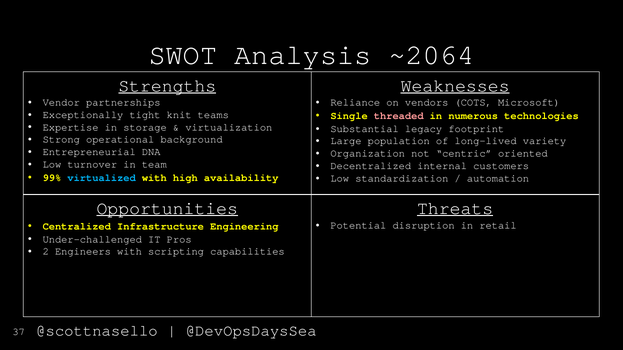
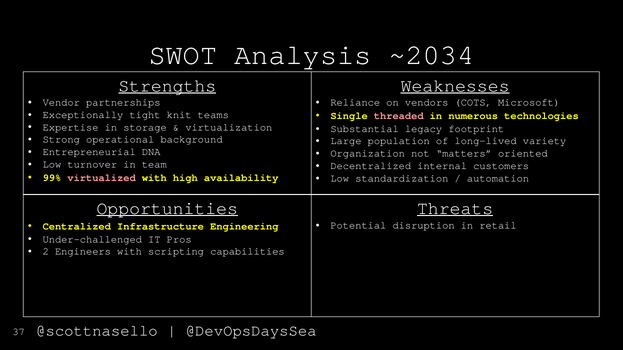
~2064: ~2064 -> ~2034
centric: centric -> matters
virtualized colour: light blue -> pink
